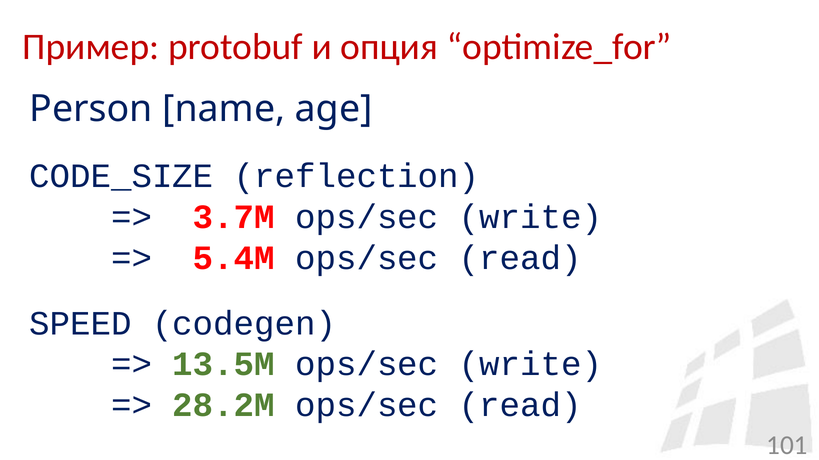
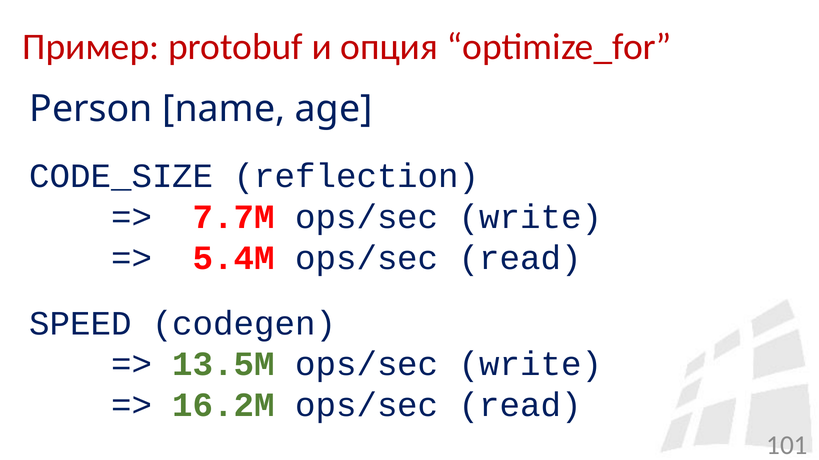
3.7M: 3.7M -> 7.7M
28.2M: 28.2M -> 16.2M
